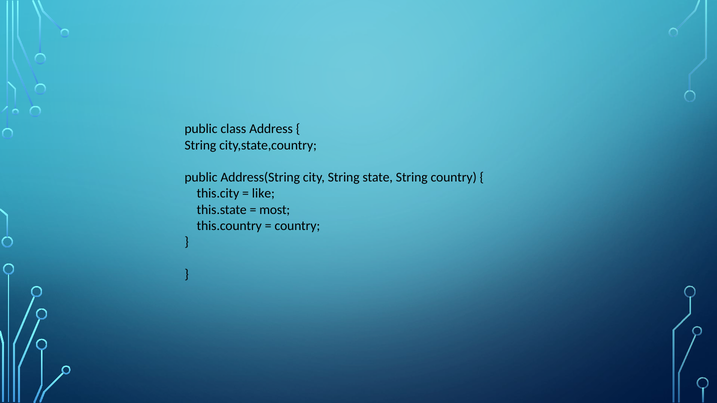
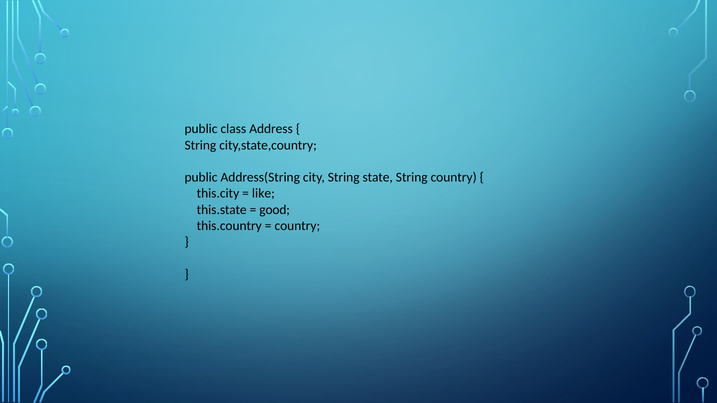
most: most -> good
